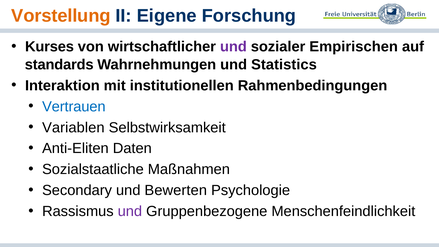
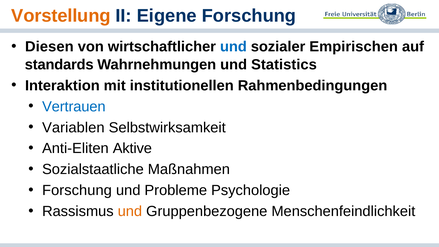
Kurses: Kurses -> Diesen
und at (233, 47) colour: purple -> blue
Daten: Daten -> Aktive
Secondary at (77, 190): Secondary -> Forschung
Bewerten: Bewerten -> Probleme
und at (130, 211) colour: purple -> orange
